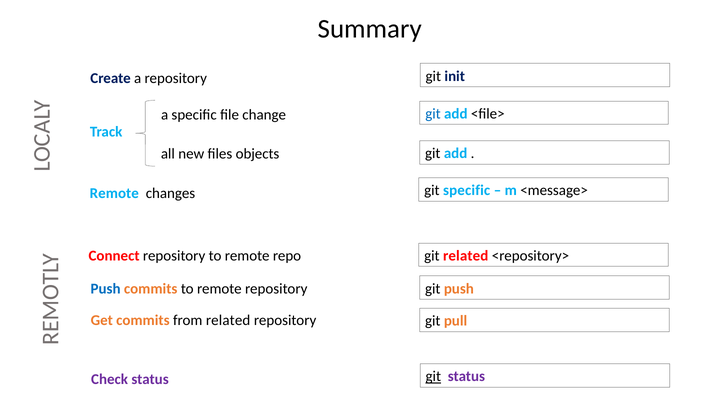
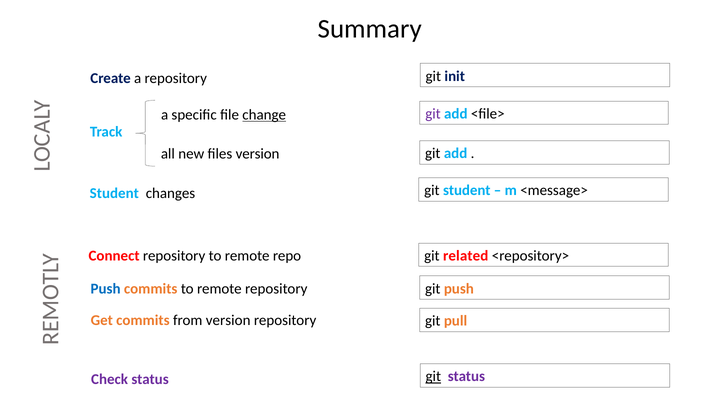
git at (433, 114) colour: blue -> purple
change underline: none -> present
files objects: objects -> version
Remote at (114, 193): Remote -> Student
git specific: specific -> student
from related: related -> version
